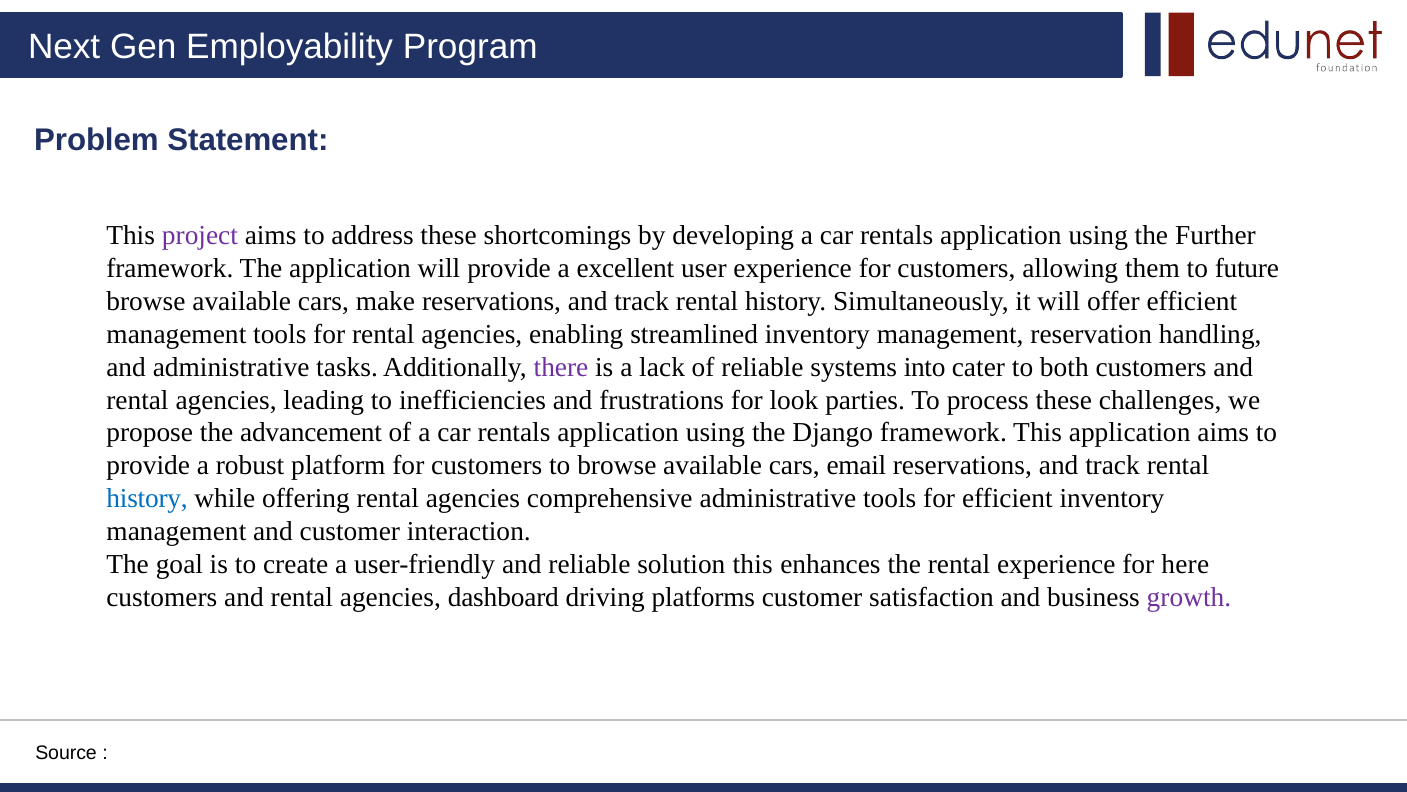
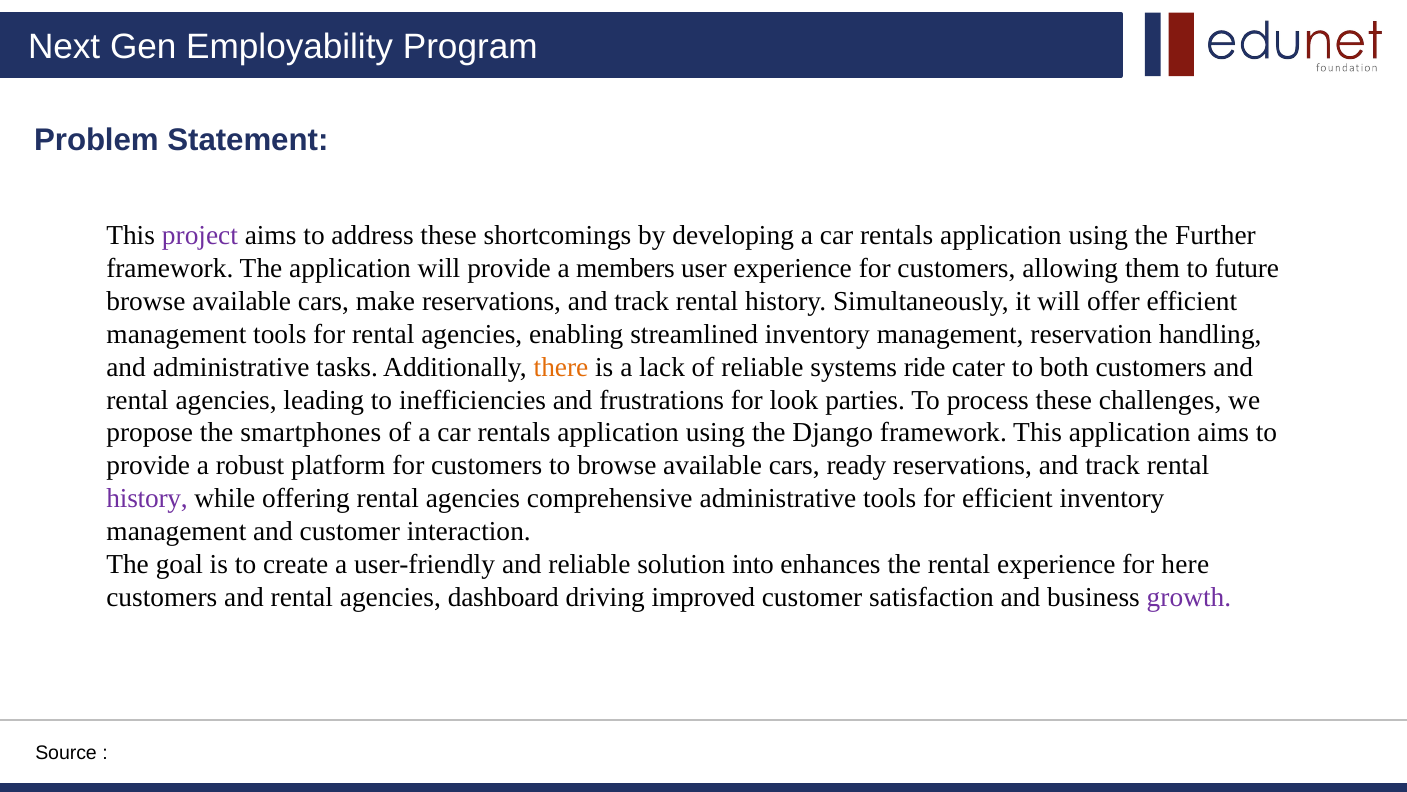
excellent: excellent -> members
there colour: purple -> orange
into: into -> ride
advancement: advancement -> smartphones
email: email -> ready
history at (147, 498) colour: blue -> purple
solution this: this -> into
platforms: platforms -> improved
